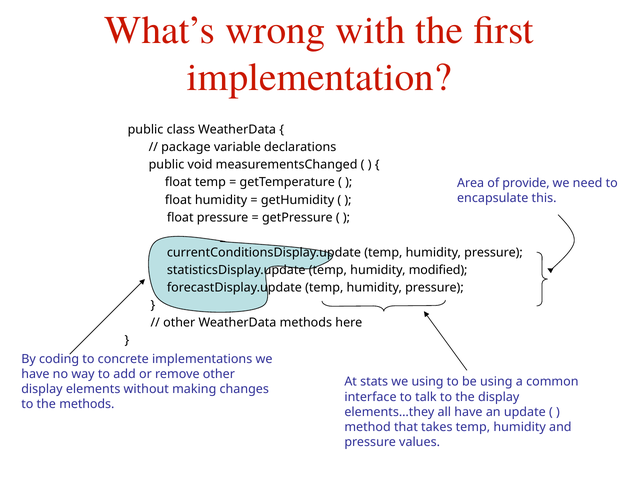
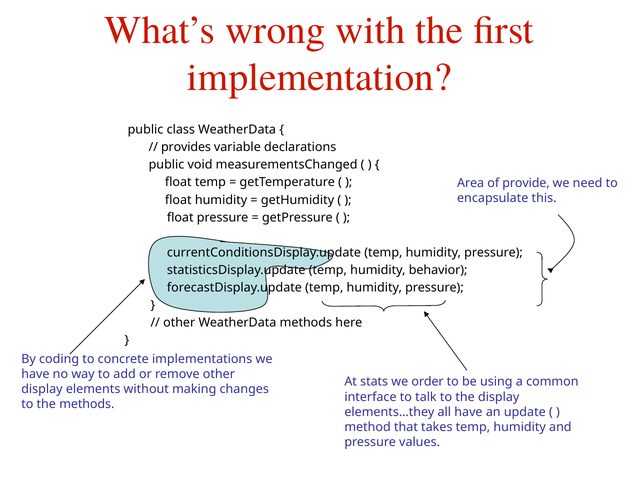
package: package -> provides
modified: modified -> behavior
we using: using -> order
